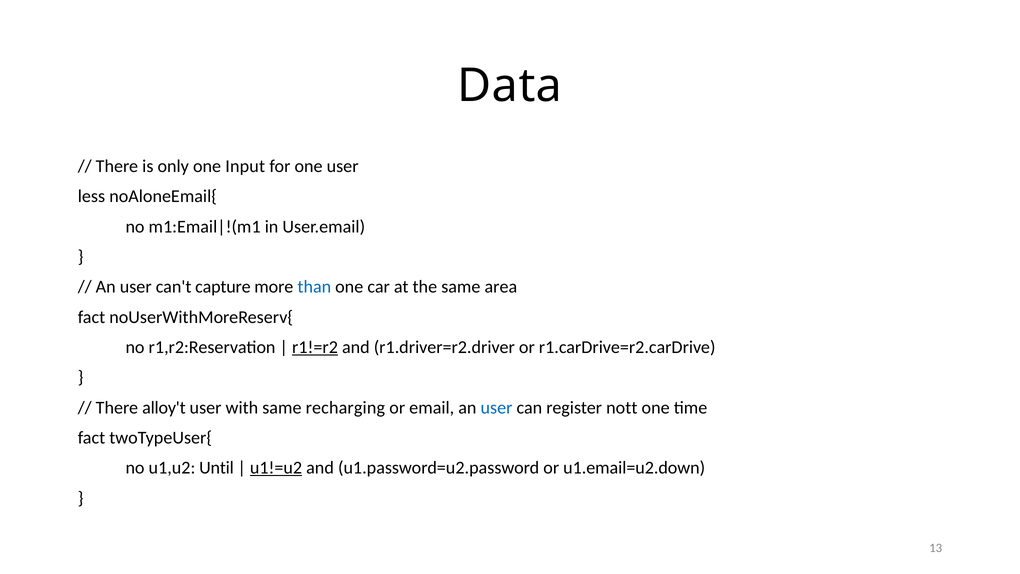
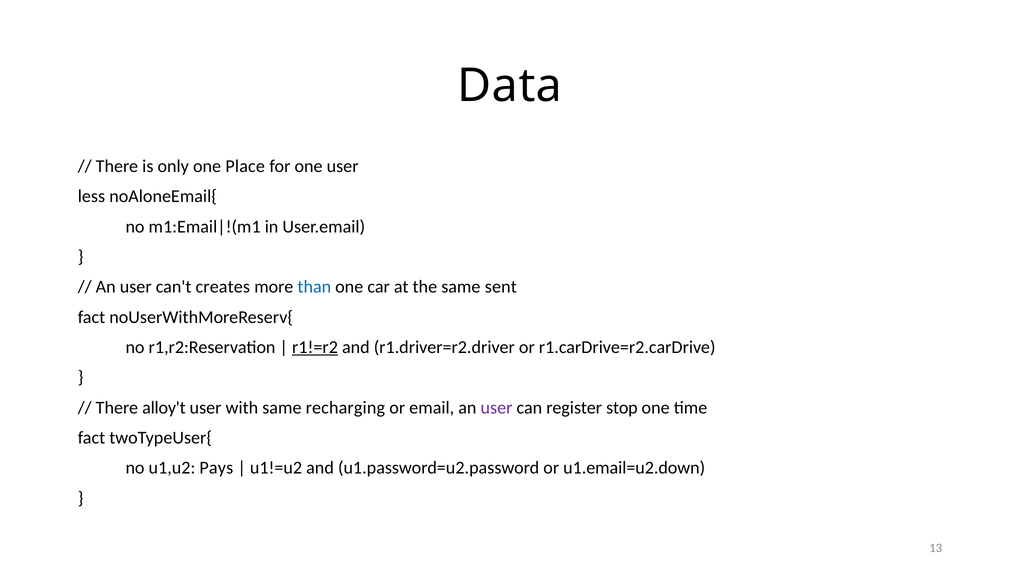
Input: Input -> Place
capture: capture -> creates
area: area -> sent
user at (497, 407) colour: blue -> purple
nott: nott -> stop
Until: Until -> Pays
u1!=u2 underline: present -> none
